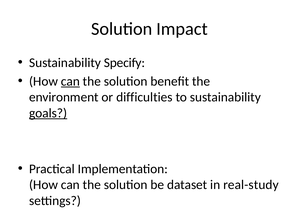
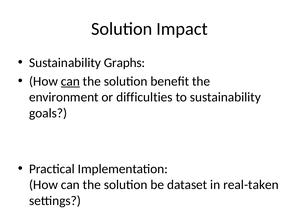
Specify: Specify -> Graphs
goals underline: present -> none
real-study: real-study -> real-taken
